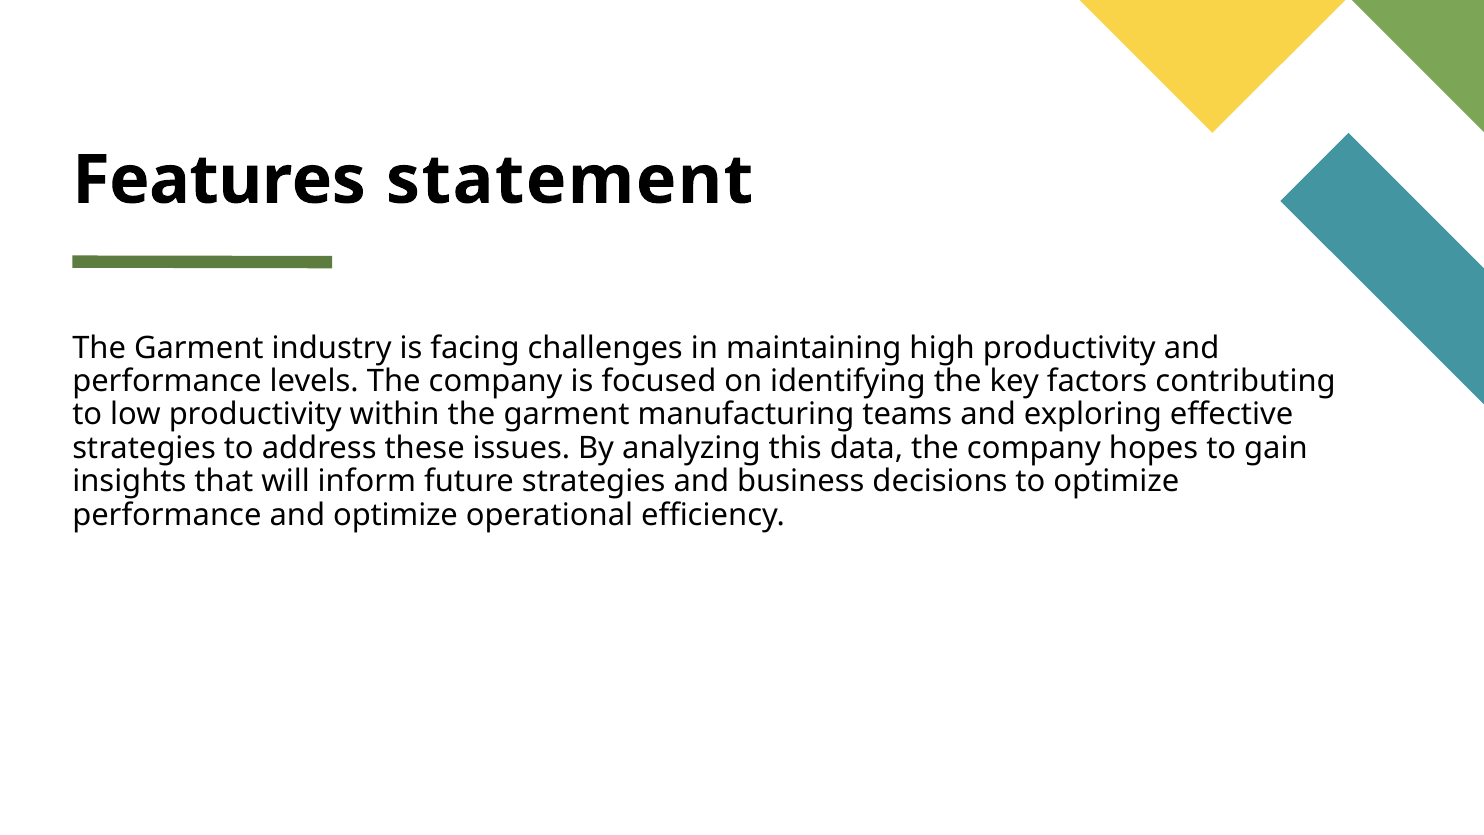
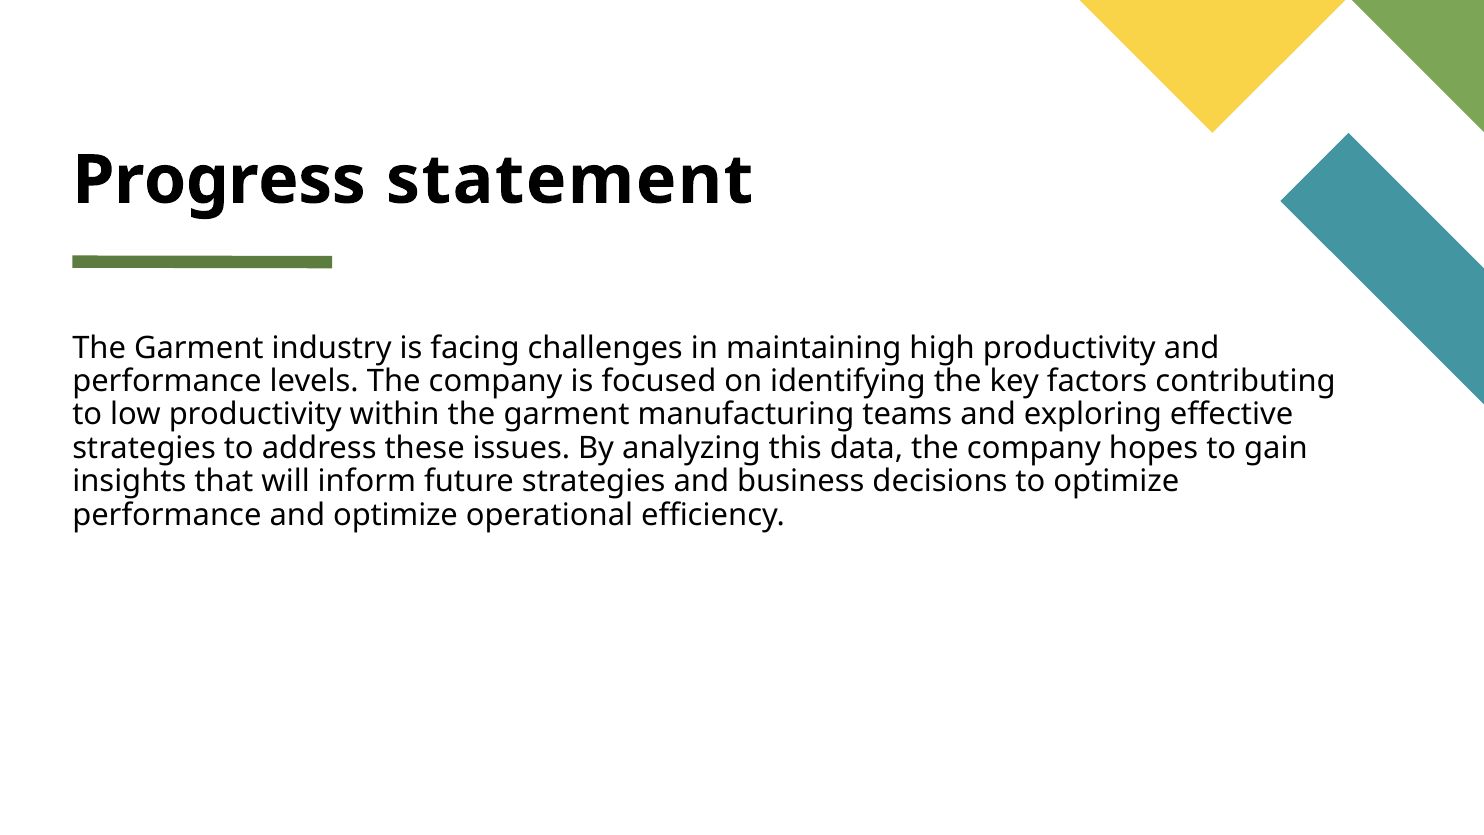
Features: Features -> Progress
